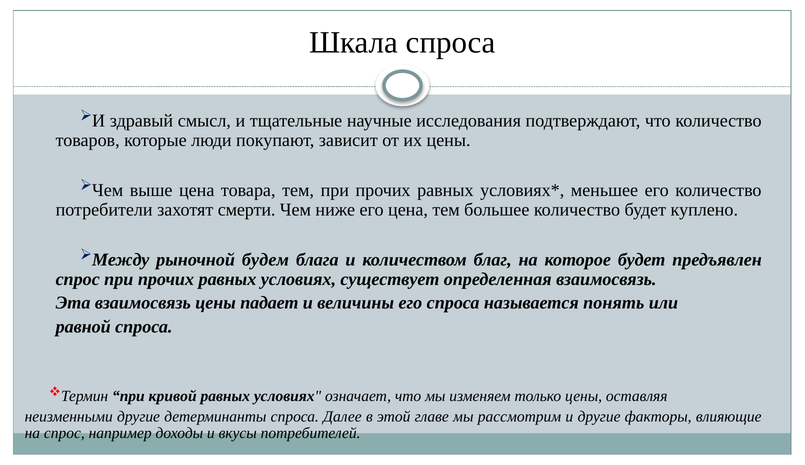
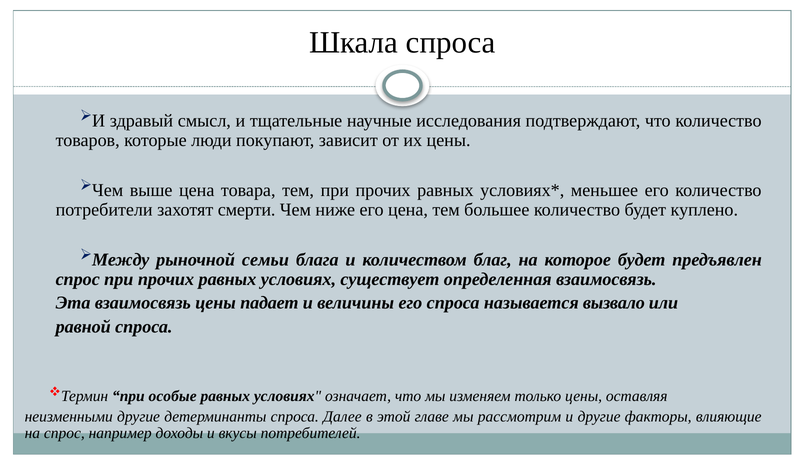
будем: будем -> семьи
понять: понять -> вызвало
кривой: кривой -> особые
